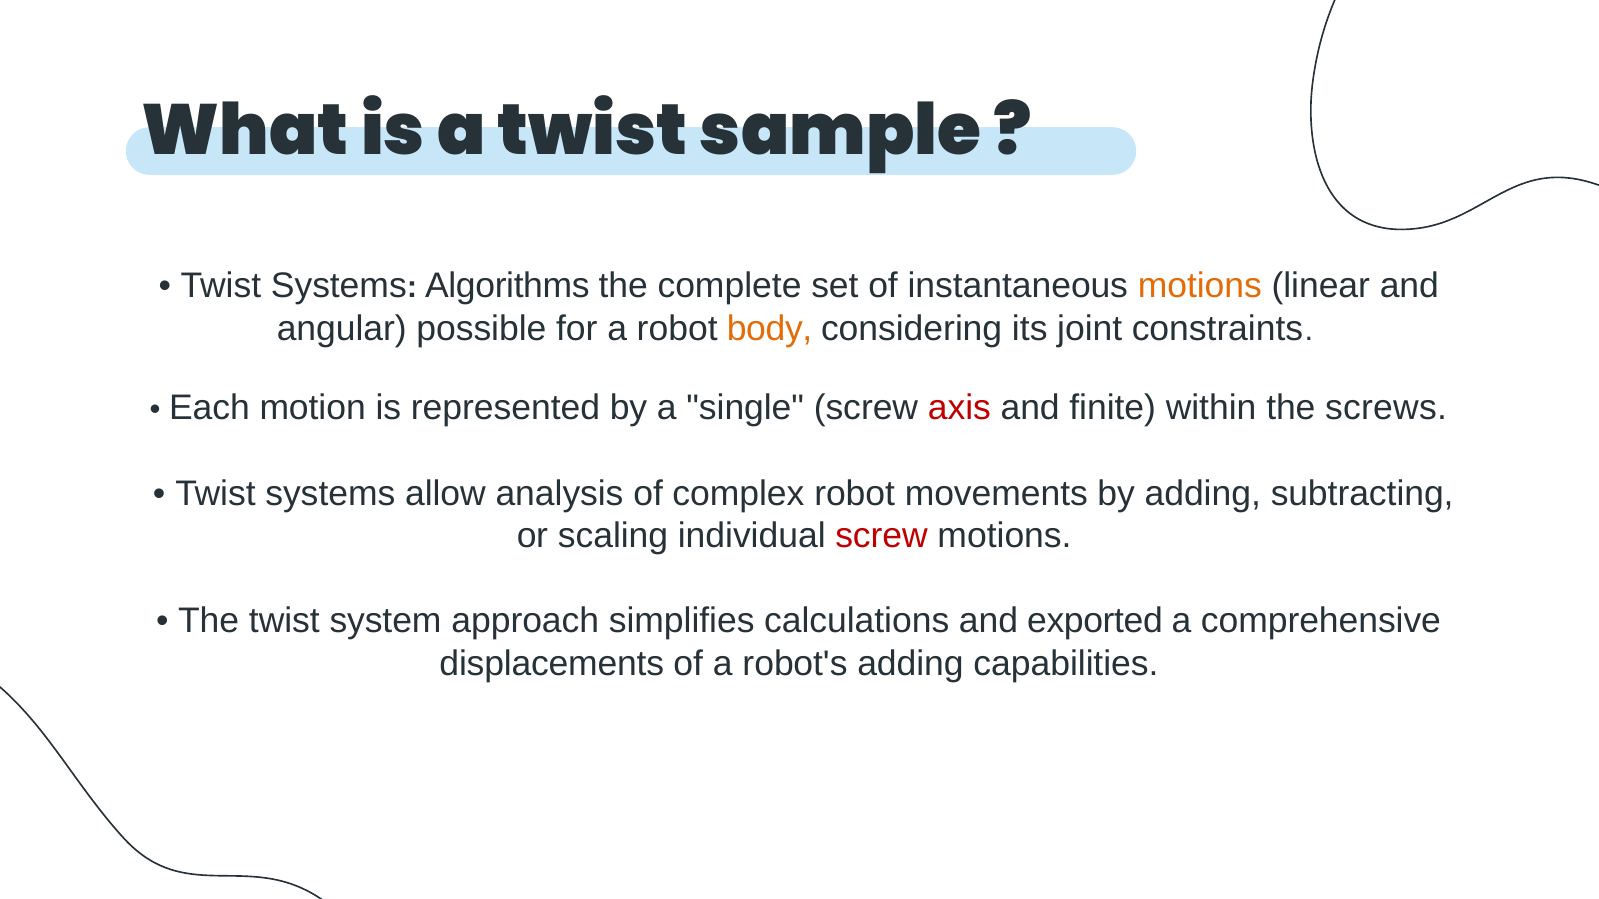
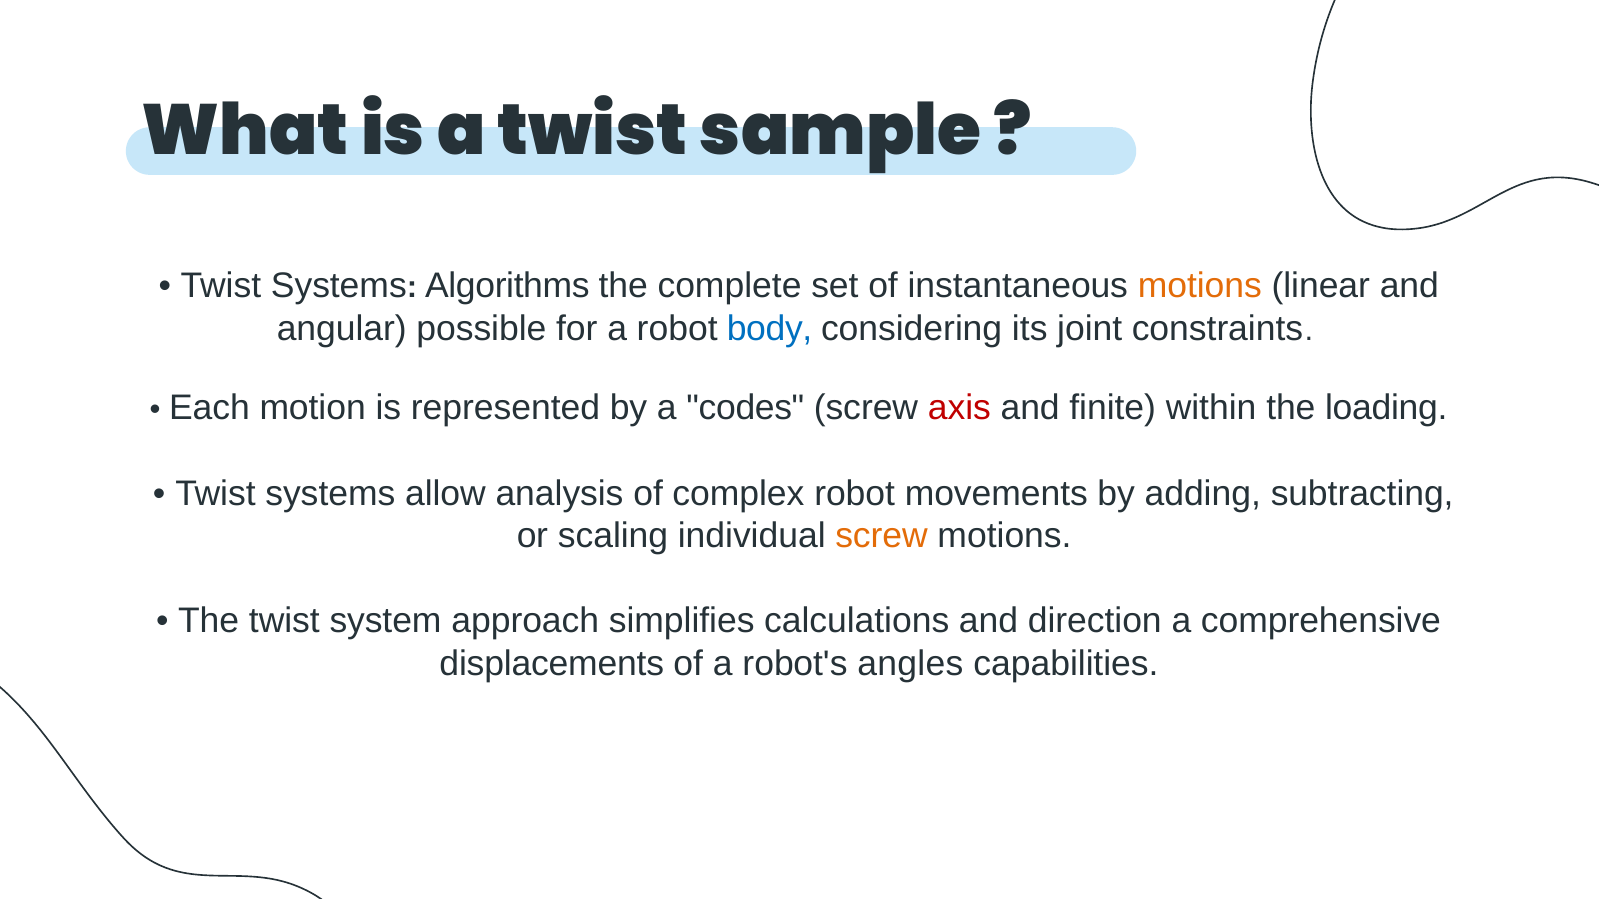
body colour: orange -> blue
single: single -> codes
screws: screws -> loading
screw at (882, 536) colour: red -> orange
exported: exported -> direction
robot's adding: adding -> angles
